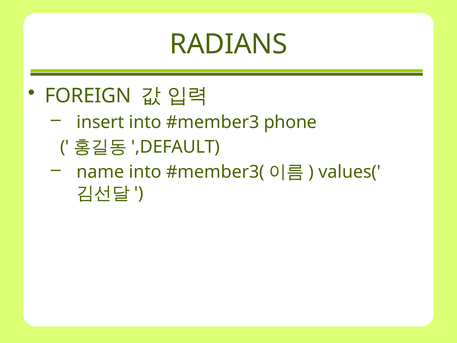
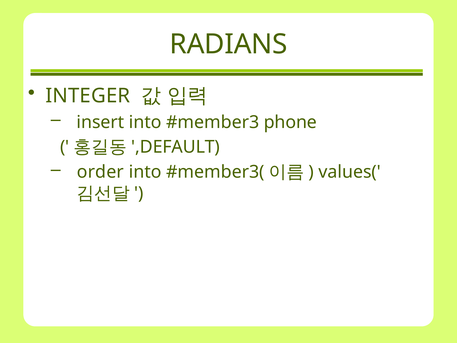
FOREIGN: FOREIGN -> INTEGER
name: name -> order
